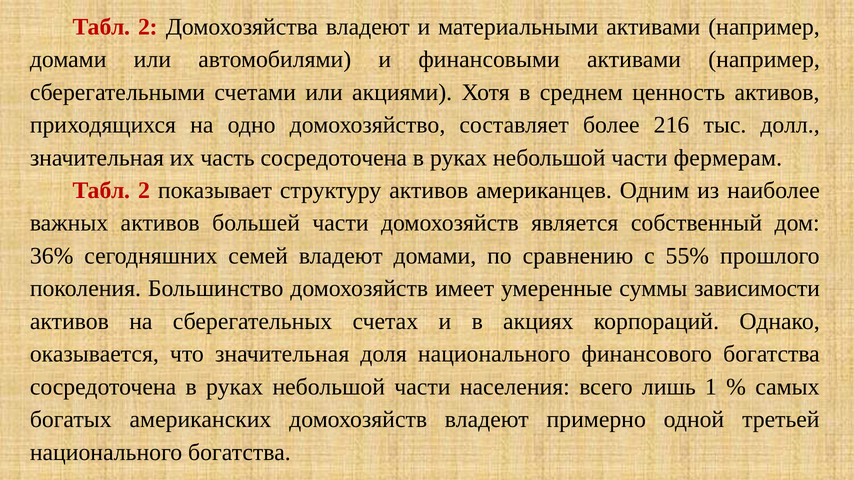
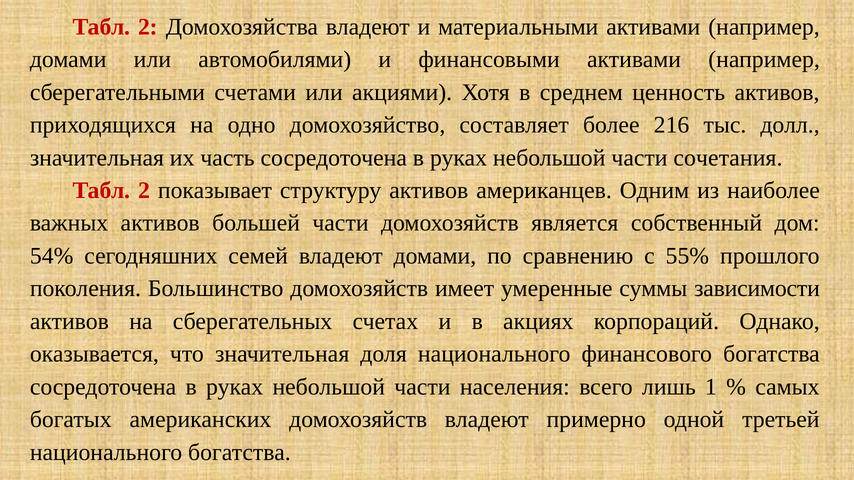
фермерам: фермерам -> сочетания
36%: 36% -> 54%
